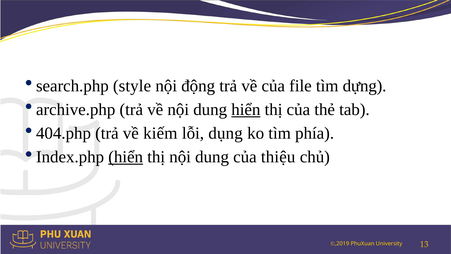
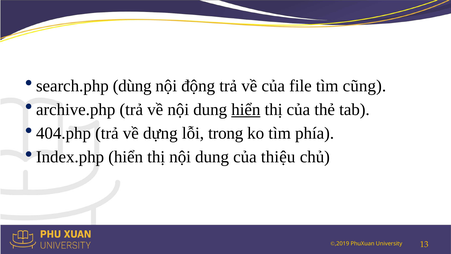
style: style -> dùng
dựng: dựng -> cũng
kiếm: kiếm -> dựng
dụng: dụng -> trong
hiển at (126, 157) underline: present -> none
